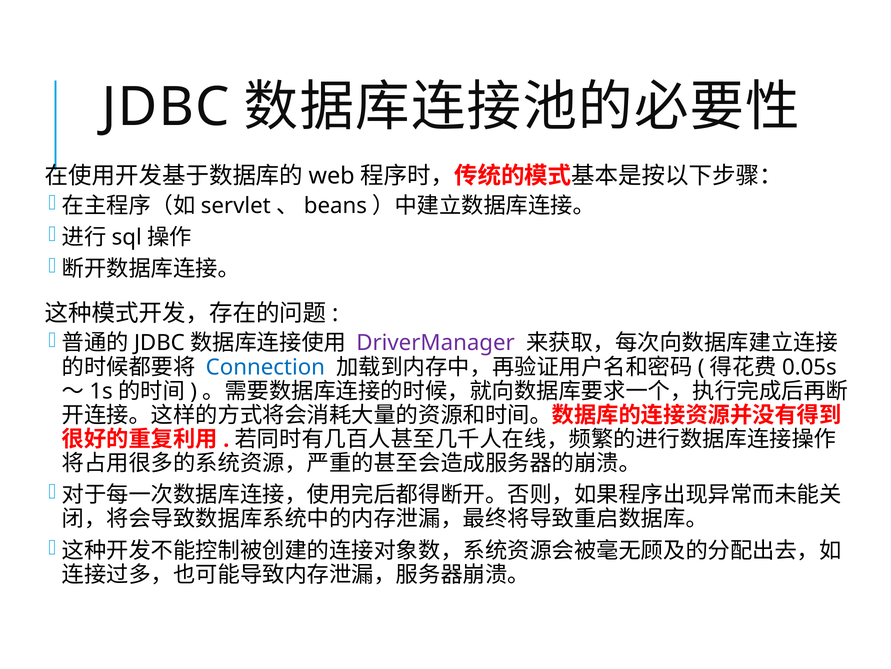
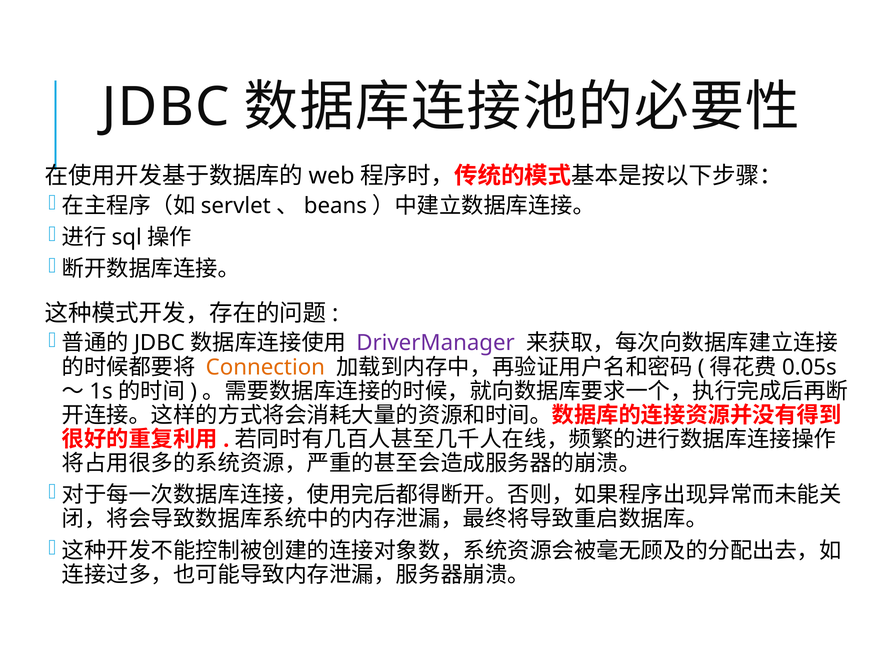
Connection colour: blue -> orange
